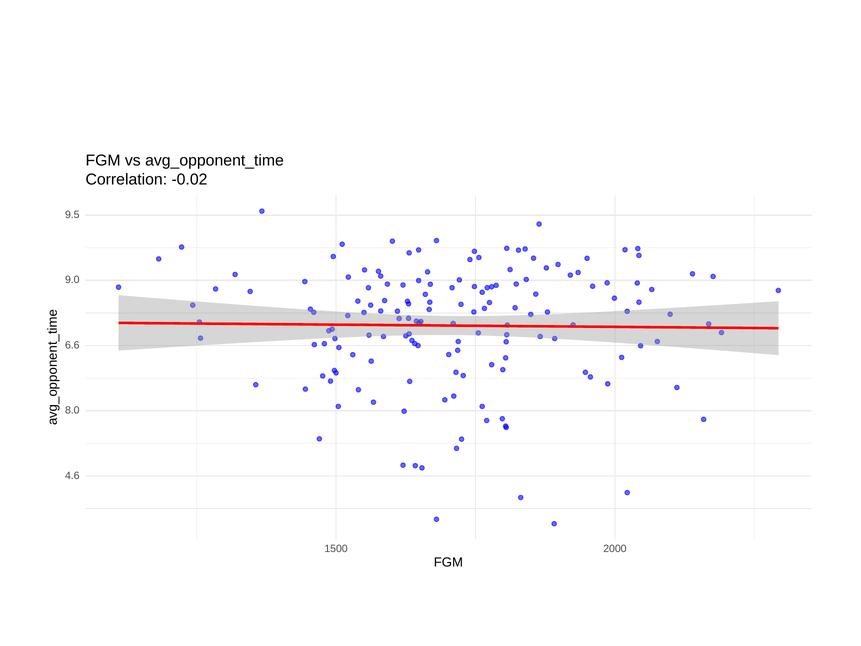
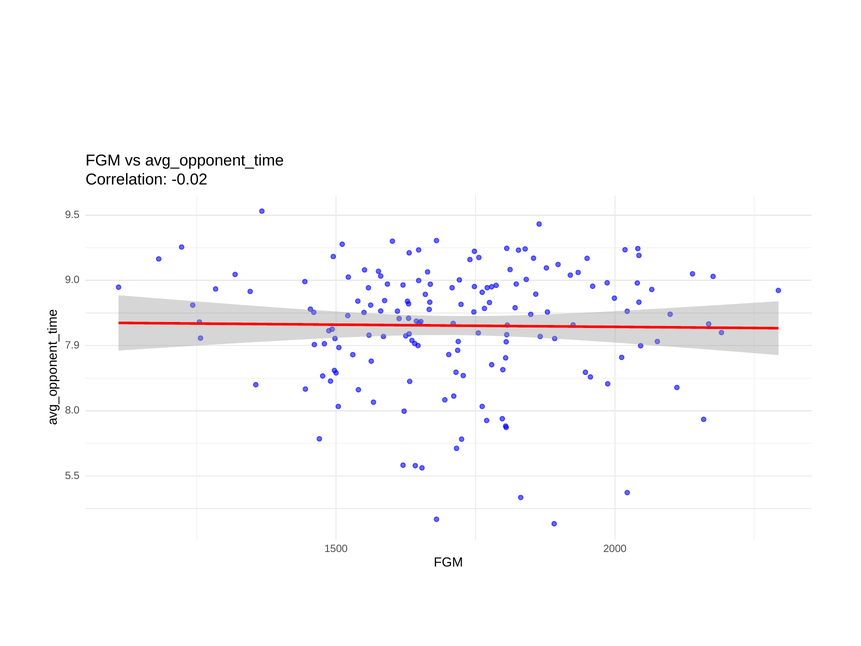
6.6: 6.6 -> 7.9
4.6: 4.6 -> 5.5
